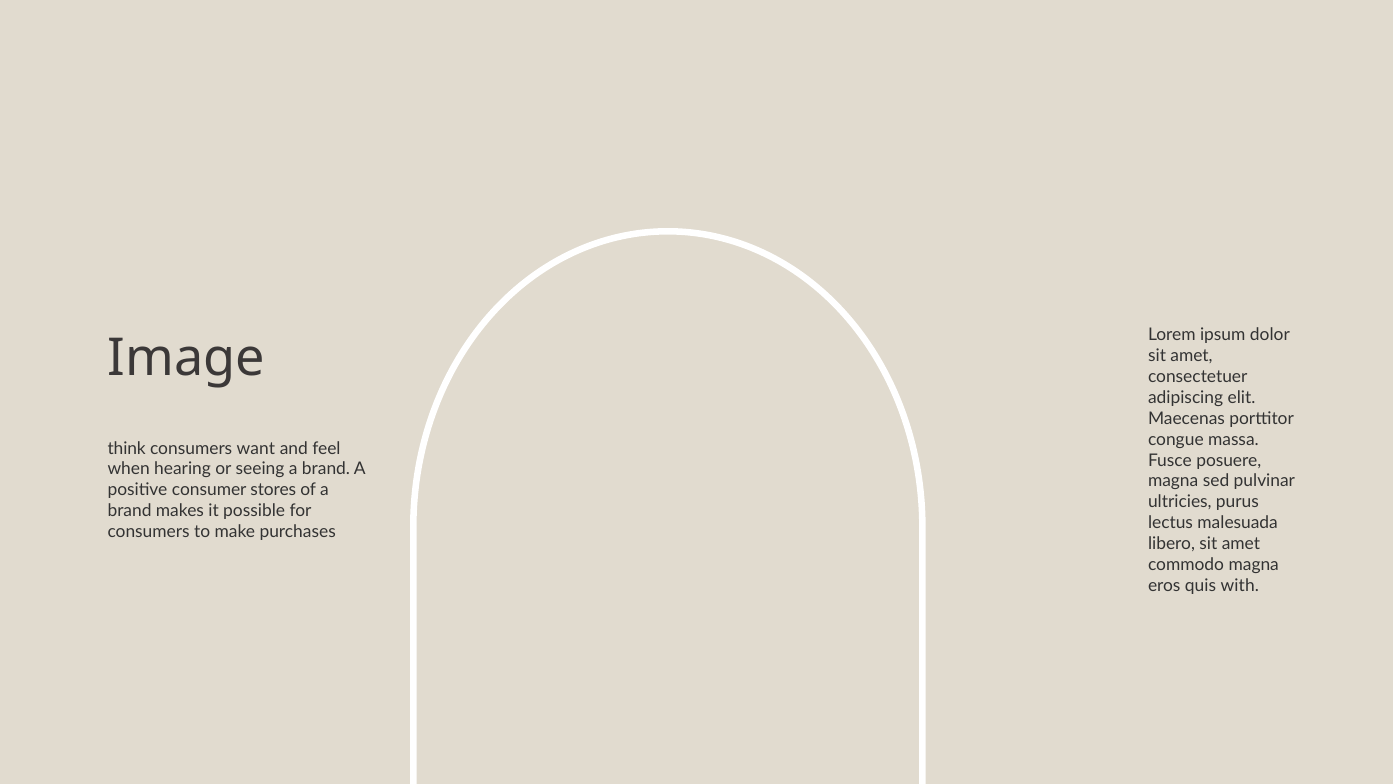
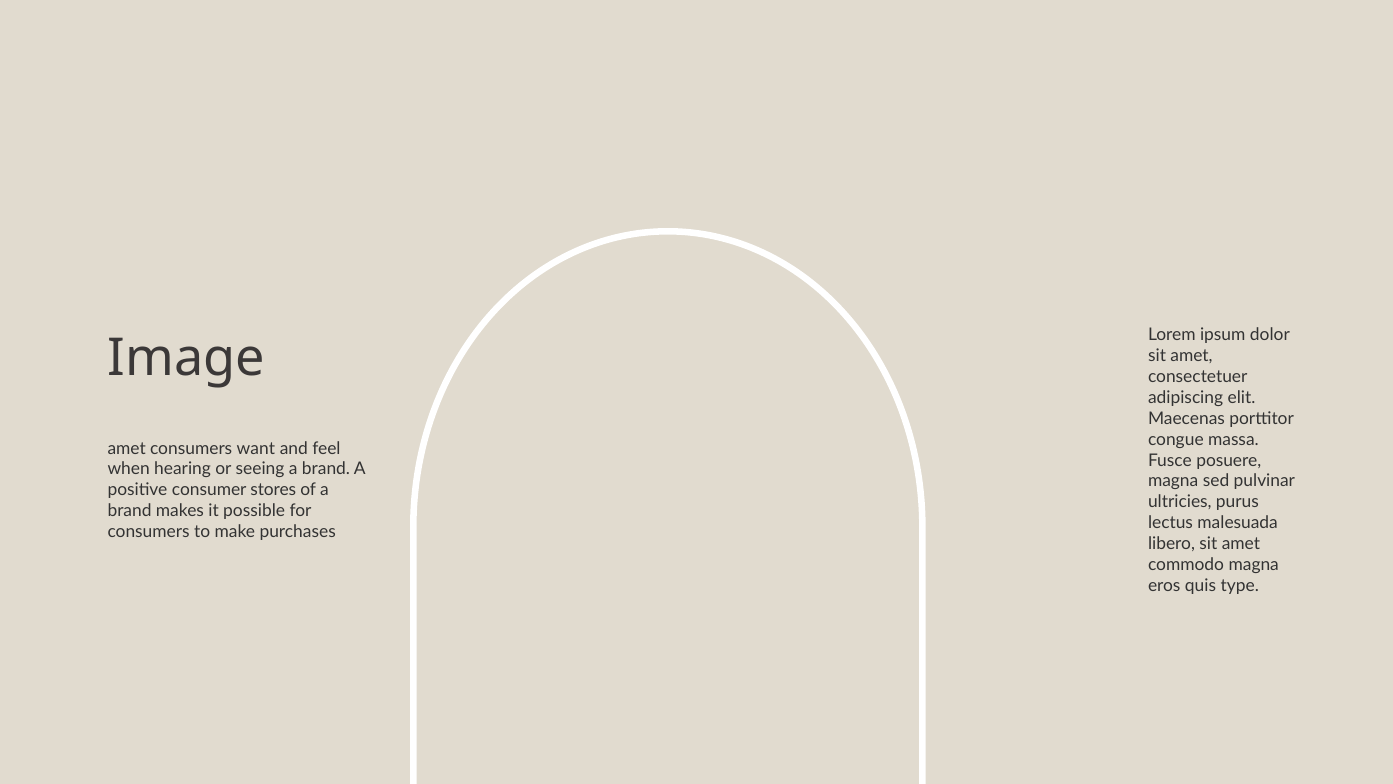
think at (127, 448): think -> amet
with: with -> type
